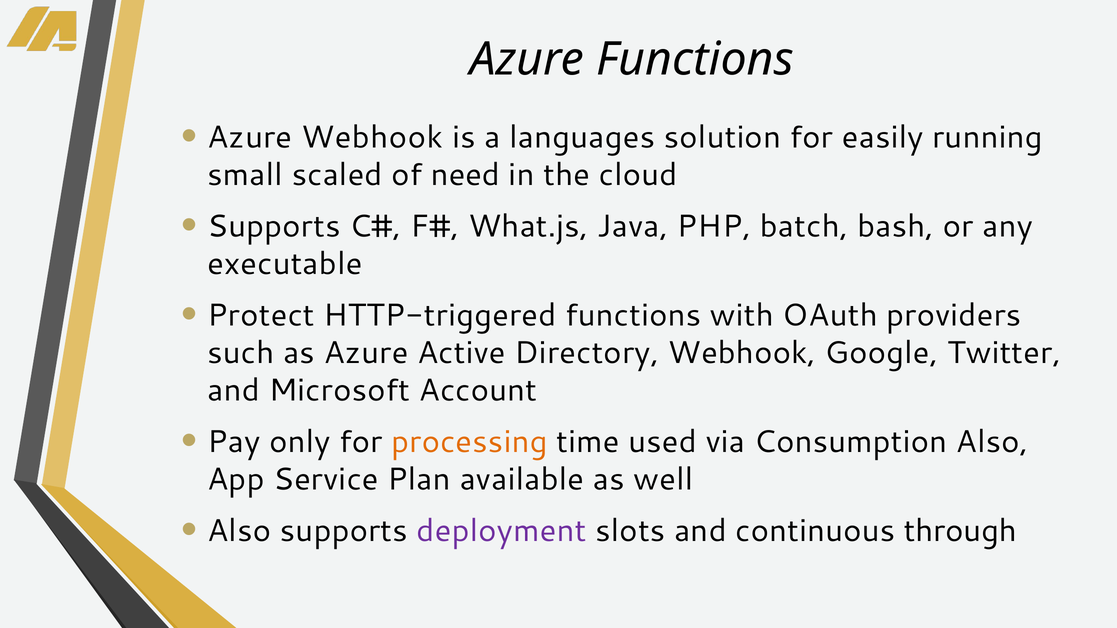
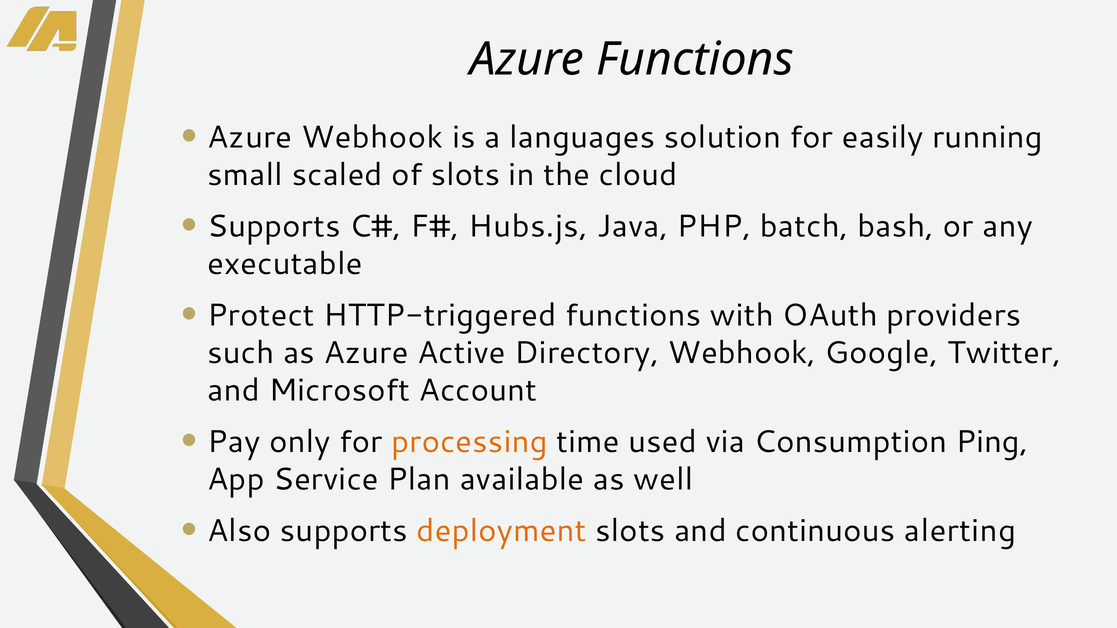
of need: need -> slots
What.js: What.js -> Hubs.js
Consumption Also: Also -> Ping
deployment colour: purple -> orange
through: through -> alerting
